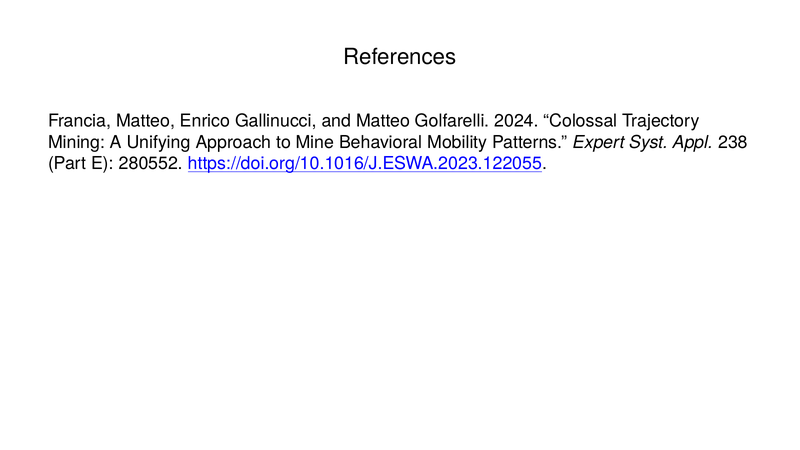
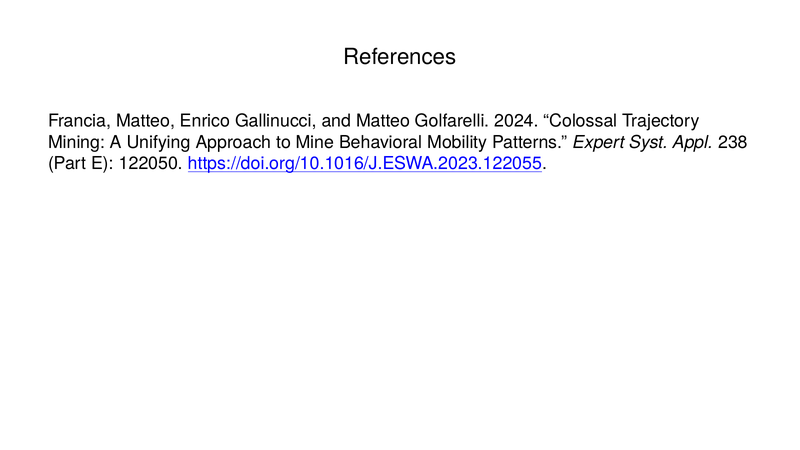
280552: 280552 -> 122050
